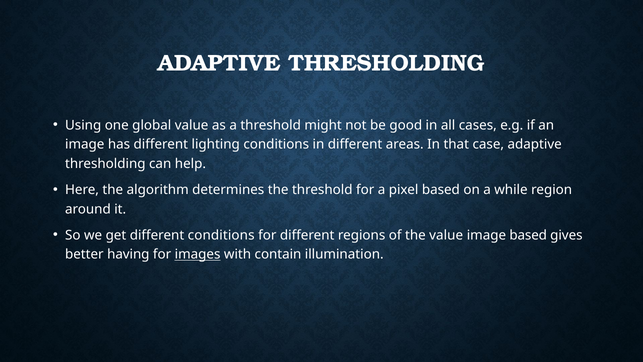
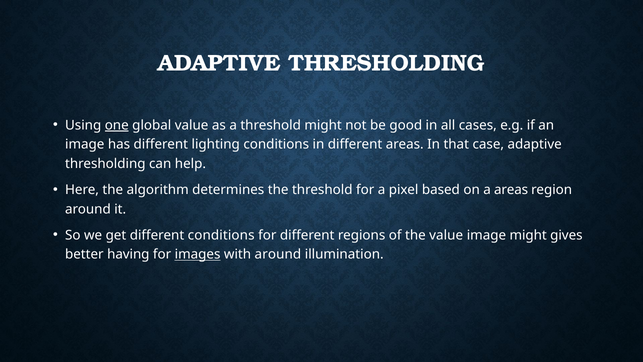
one underline: none -> present
a while: while -> areas
image based: based -> might
with contain: contain -> around
